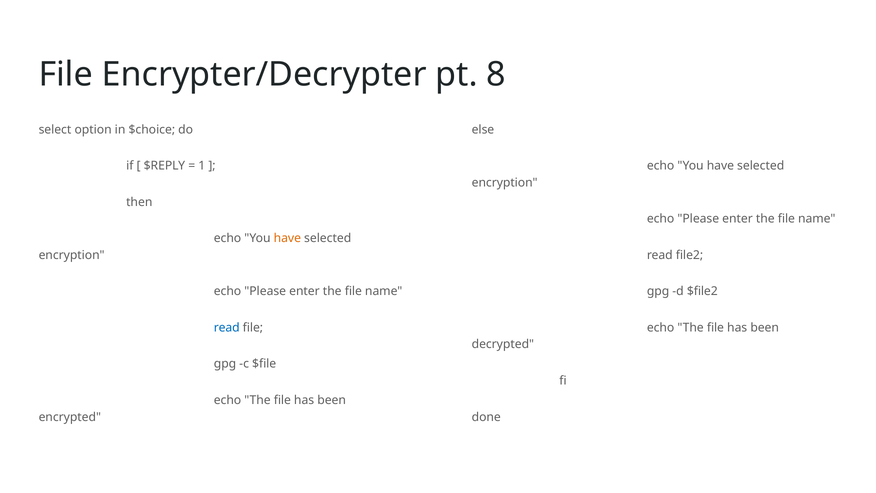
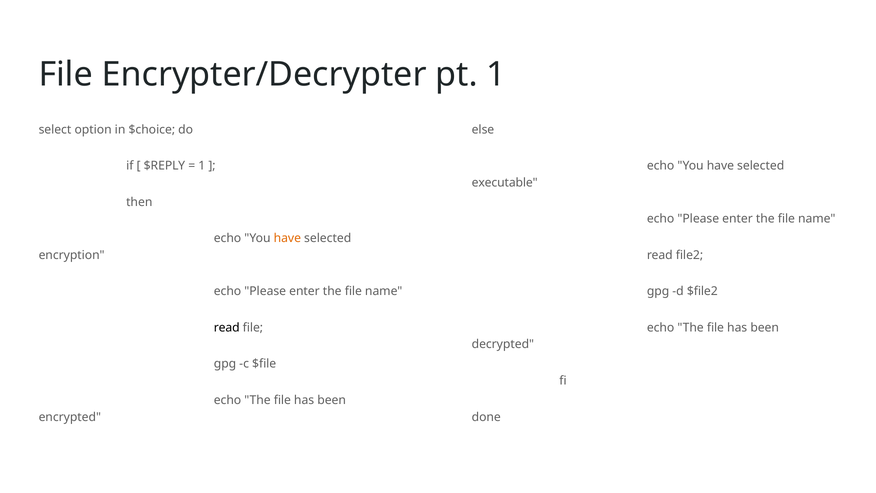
pt 8: 8 -> 1
encryption at (505, 183): encryption -> executable
read at (227, 328) colour: blue -> black
